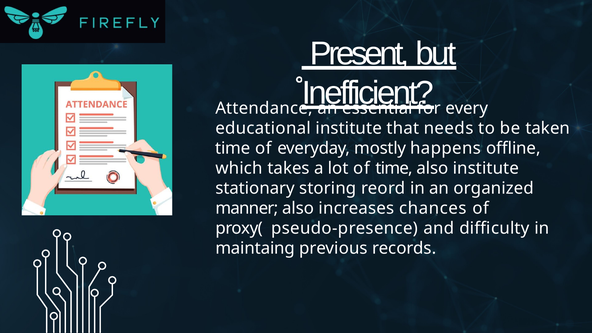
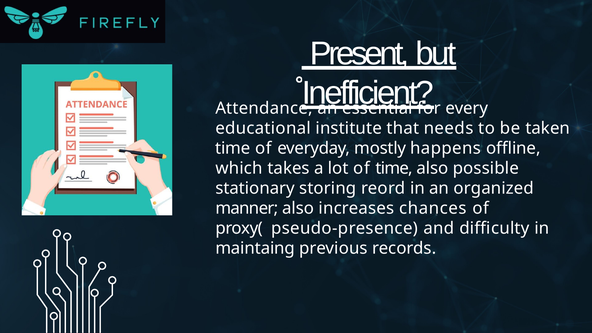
also institute: institute -> possible
